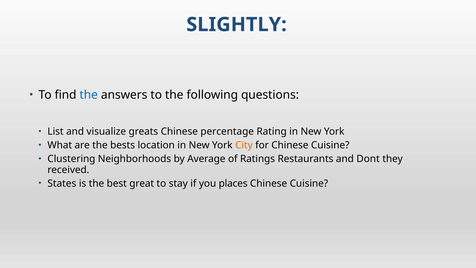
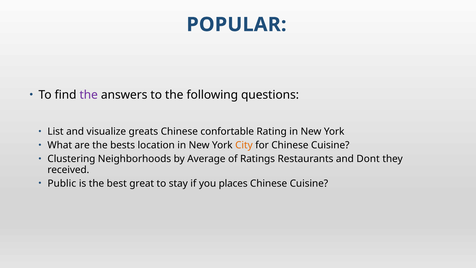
SLIGHTLY: SLIGHTLY -> POPULAR
the at (89, 95) colour: blue -> purple
percentage: percentage -> confortable
States: States -> Public
